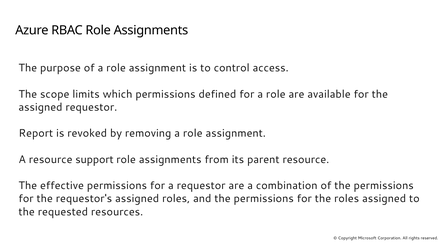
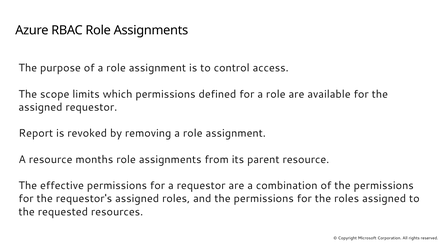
support: support -> months
